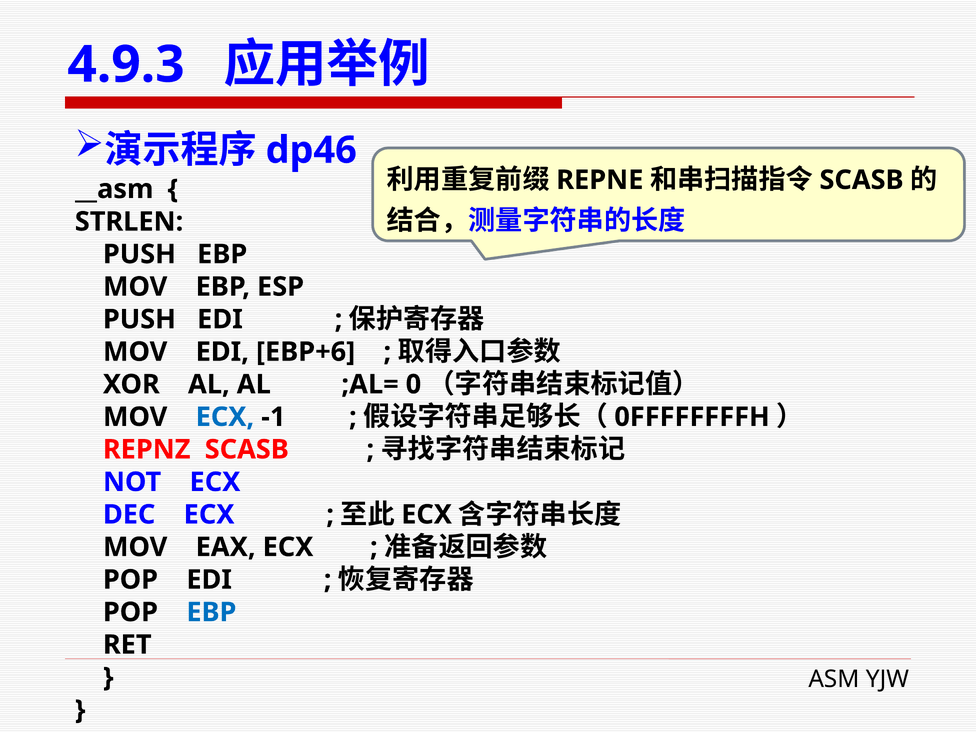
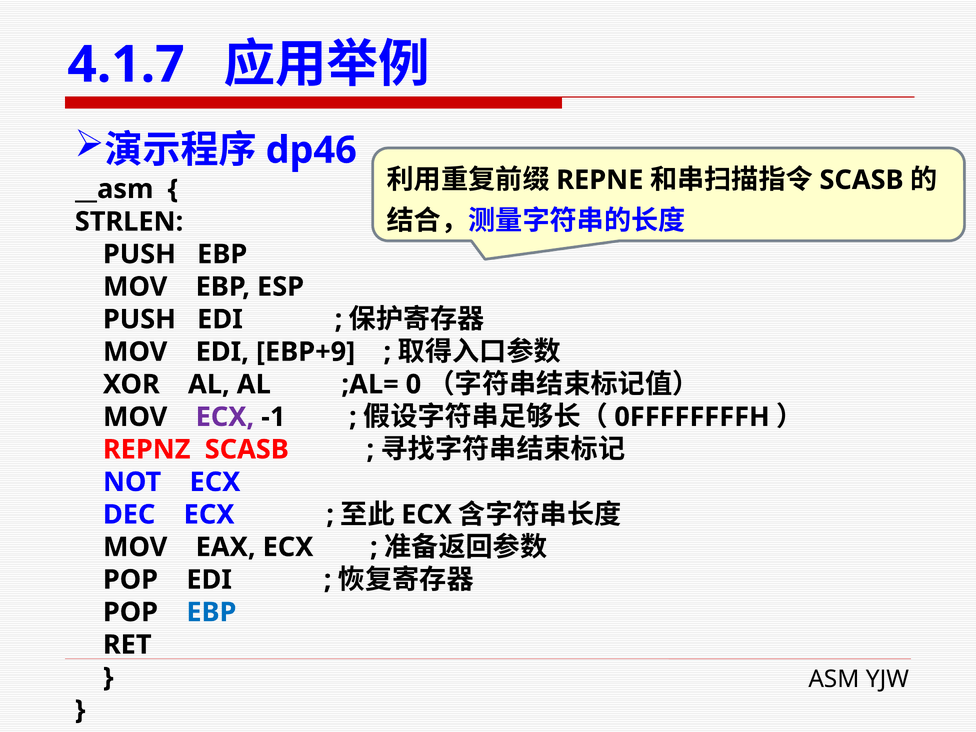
4.9.3: 4.9.3 -> 4.1.7
EBP+6: EBP+6 -> EBP+9
ECX at (225, 417) colour: blue -> purple
